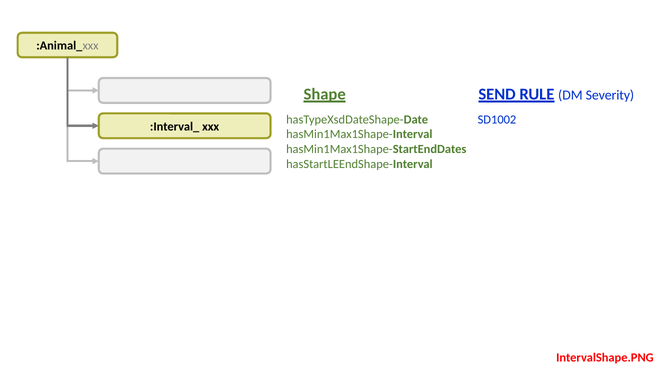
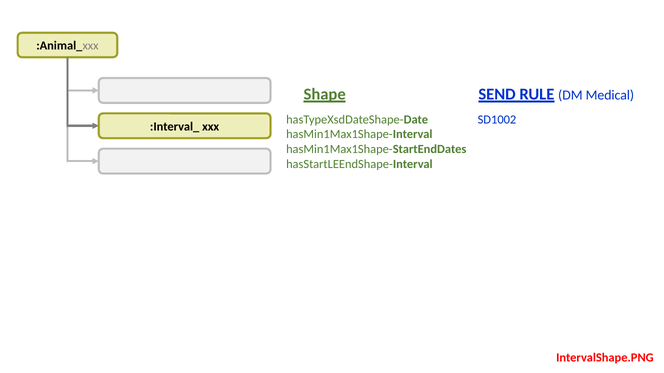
Severity: Severity -> Medical
